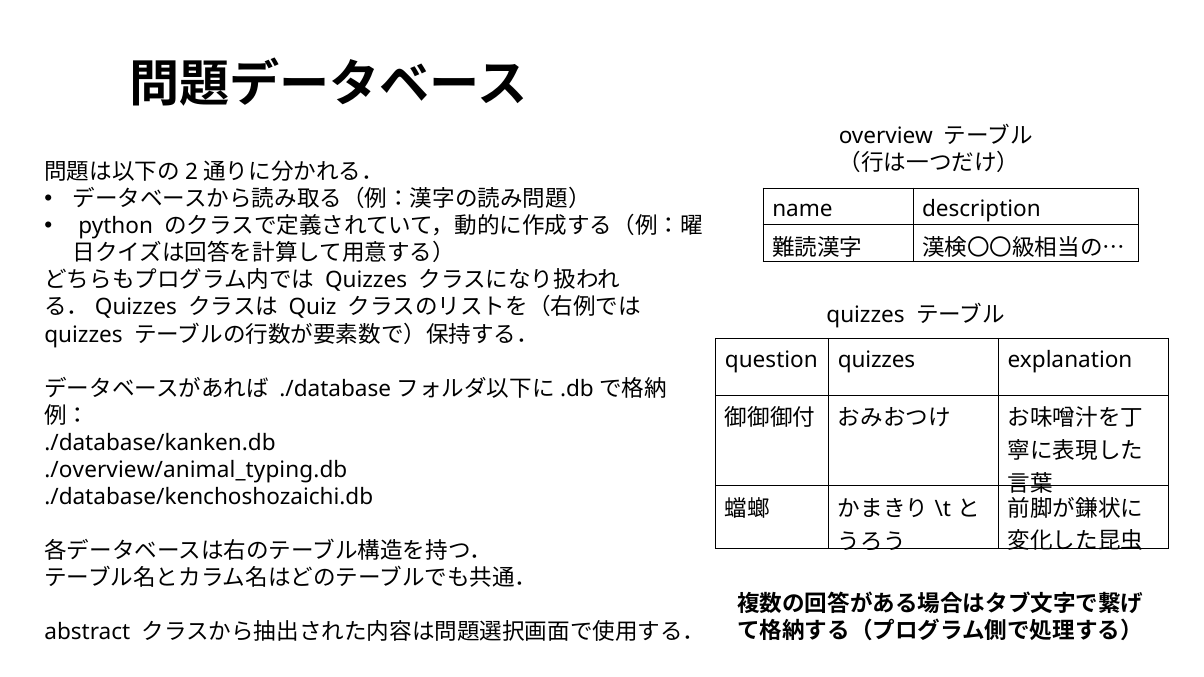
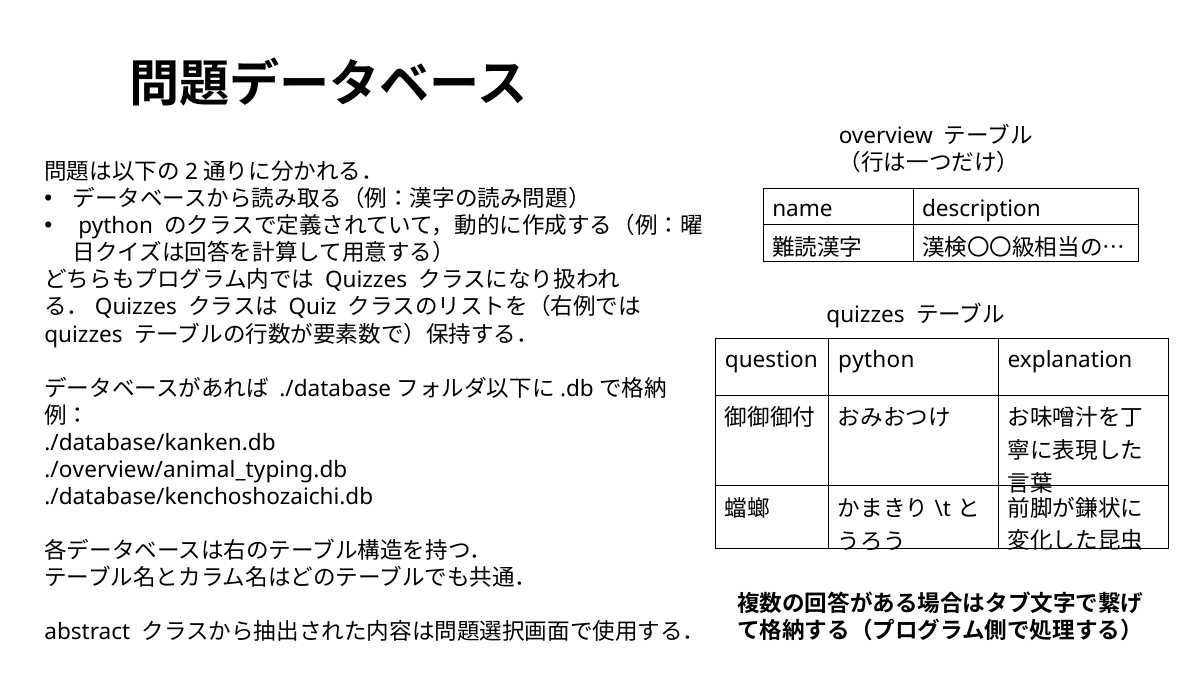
question quizzes: quizzes -> python
